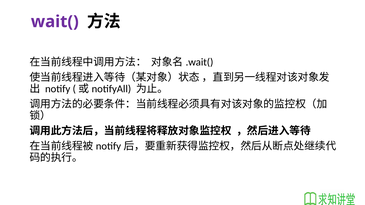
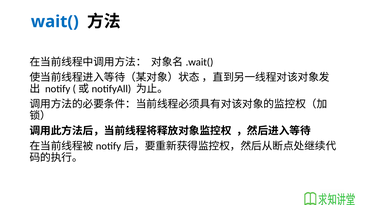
wait( colour: purple -> blue
